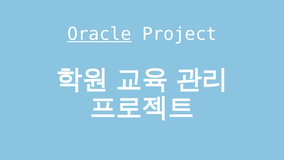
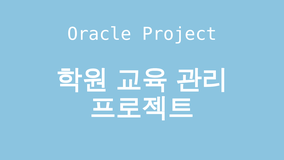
Oracle underline: present -> none
